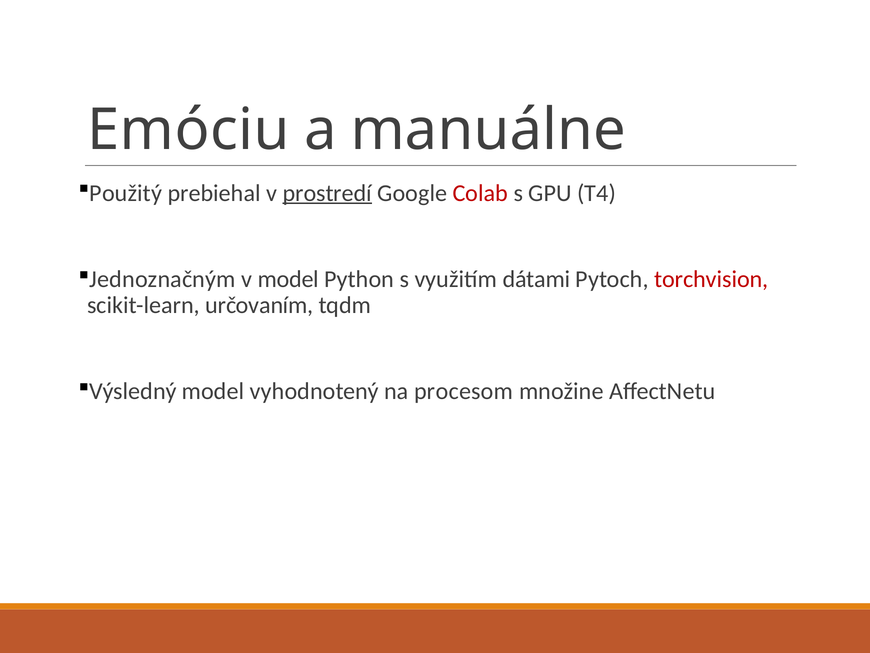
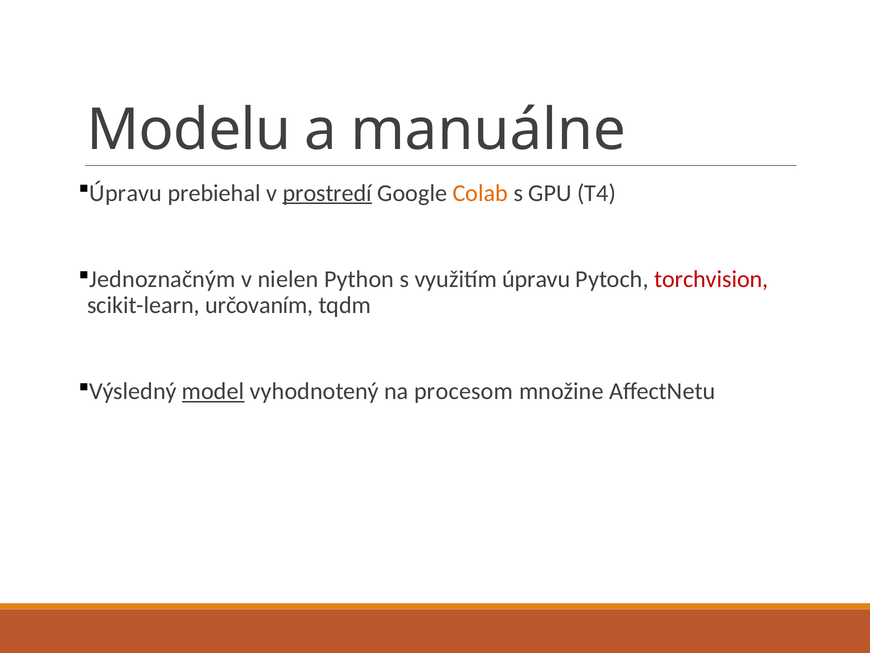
Emóciu: Emóciu -> Modelu
Použitý at (126, 193): Použitý -> Úpravu
Colab colour: red -> orange
v model: model -> nielen
využitím dátami: dátami -> úpravu
model at (213, 391) underline: none -> present
